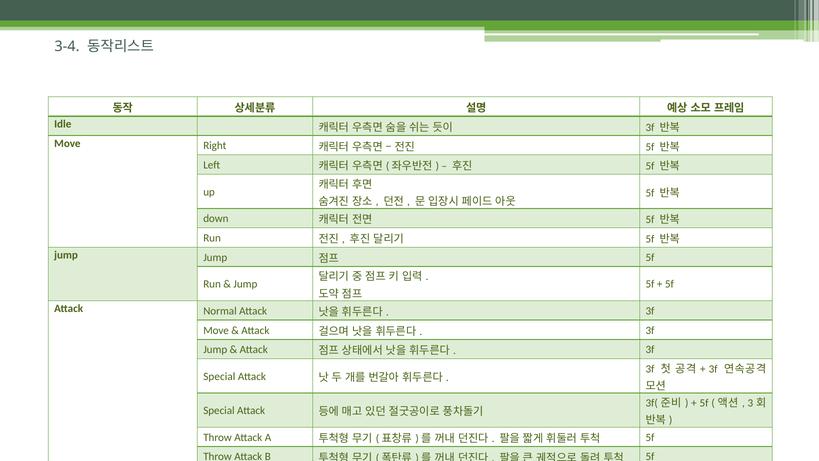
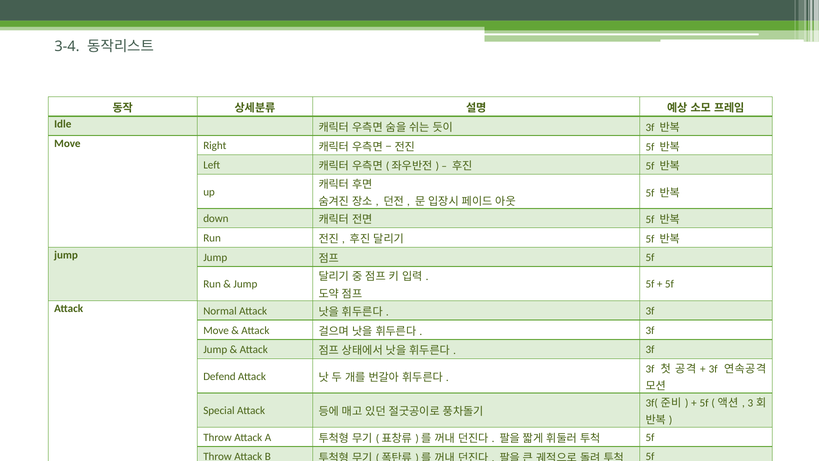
Special at (219, 376): Special -> Defend
